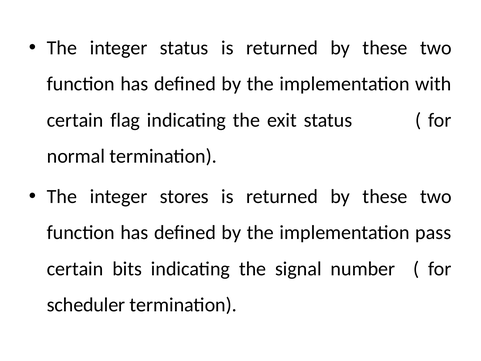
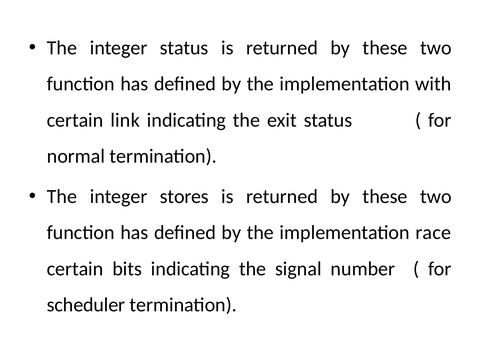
flag: flag -> link
pass: pass -> race
